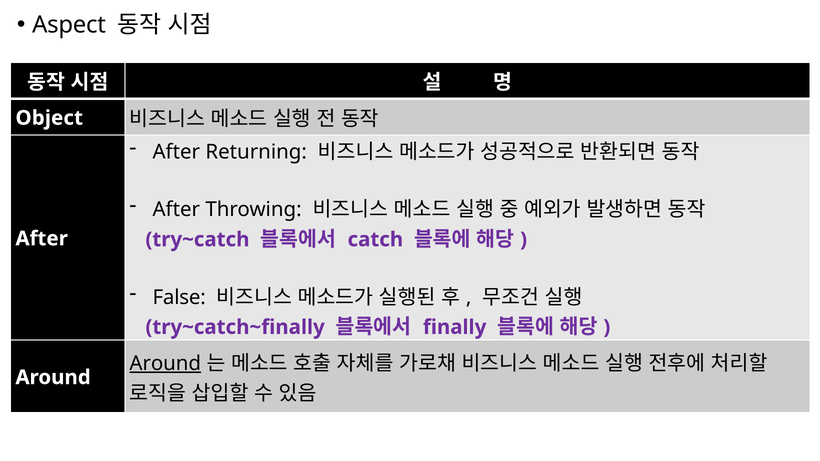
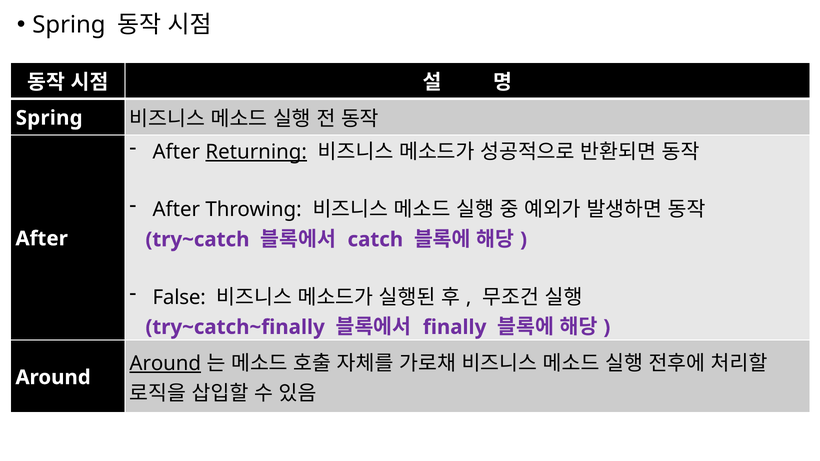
Aspect at (69, 25): Aspect -> Spring
Object at (49, 118): Object -> Spring
Returning underline: none -> present
